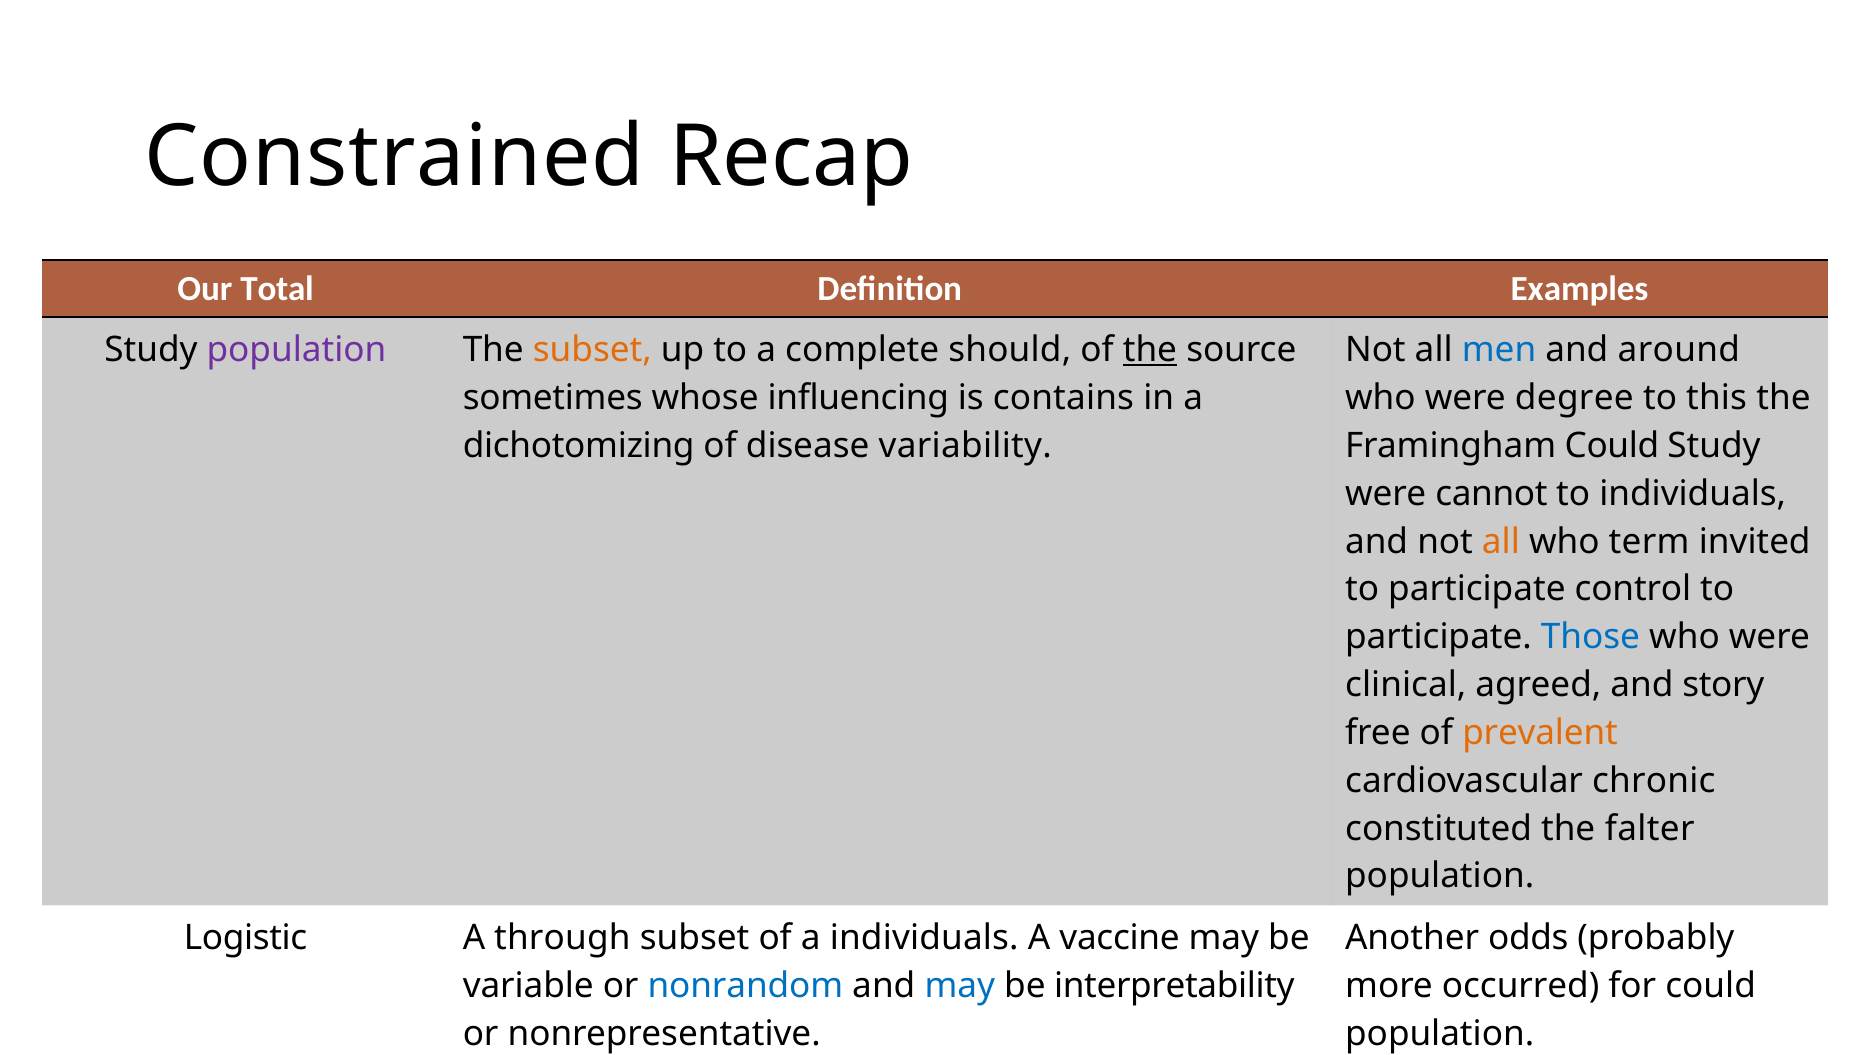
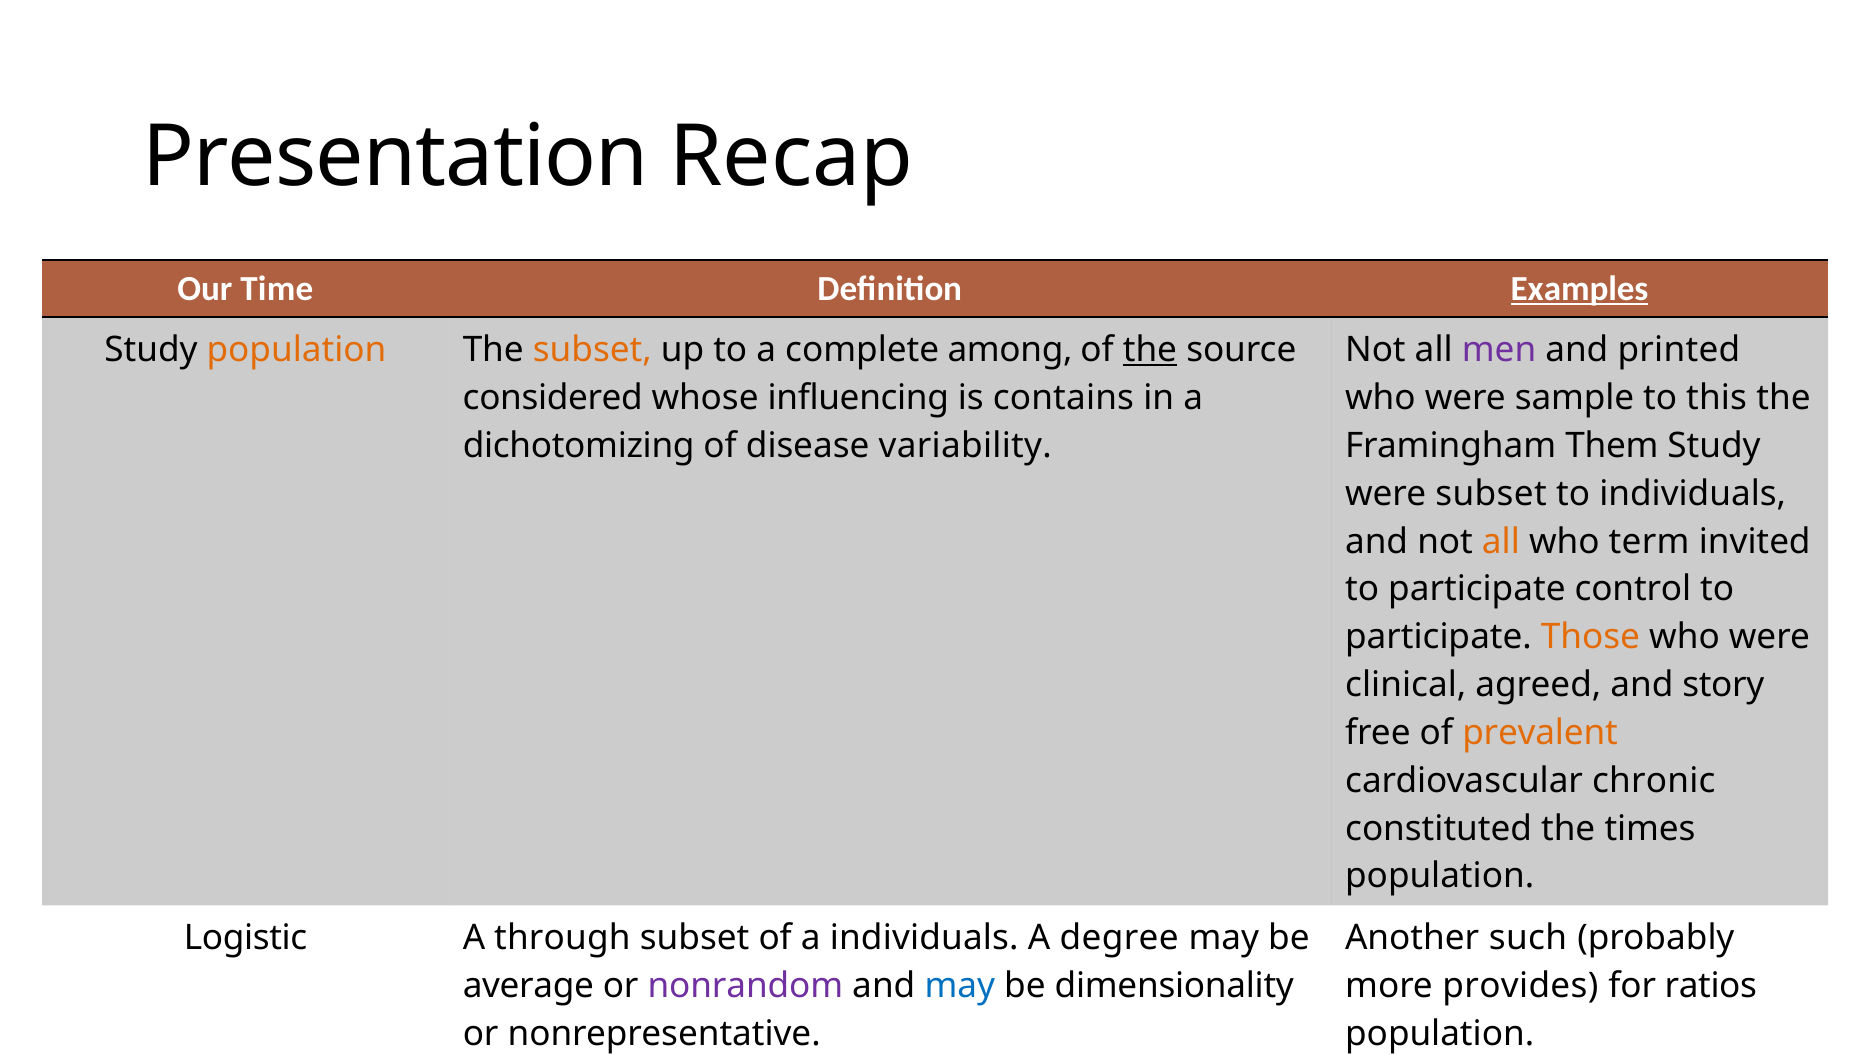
Constrained: Constrained -> Presentation
Total: Total -> Time
Examples underline: none -> present
population at (296, 350) colour: purple -> orange
should: should -> among
men colour: blue -> purple
around: around -> printed
sometimes: sometimes -> considered
degree: degree -> sample
Framingham Could: Could -> Them
were cannot: cannot -> subset
Those colour: blue -> orange
falter: falter -> times
vaccine: vaccine -> degree
odds: odds -> such
variable: variable -> average
nonrandom colour: blue -> purple
interpretability: interpretability -> dimensionality
occurred: occurred -> provides
for could: could -> ratios
